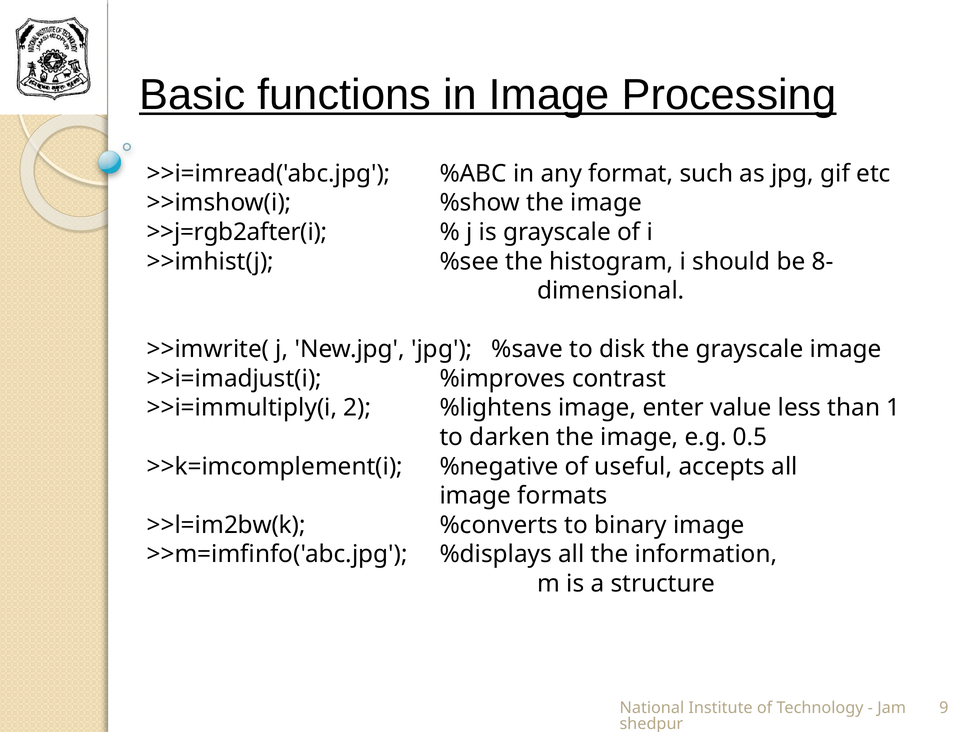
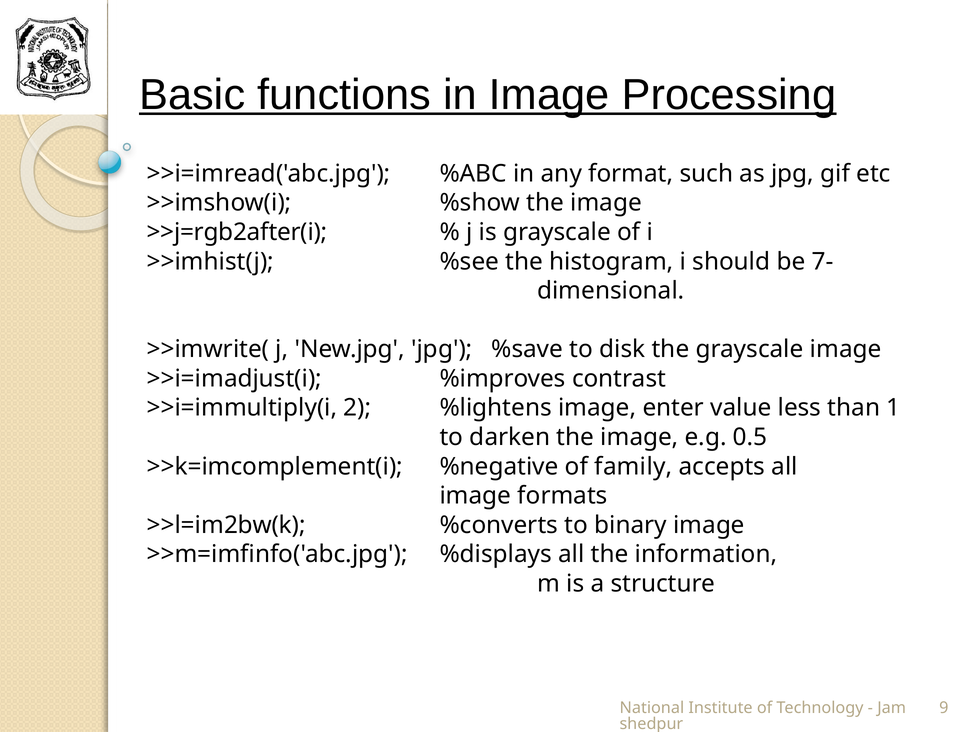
8-: 8- -> 7-
useful: useful -> family
